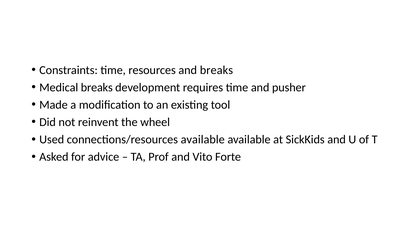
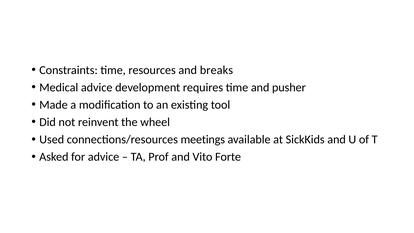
Medical breaks: breaks -> advice
connections/resources available: available -> meetings
